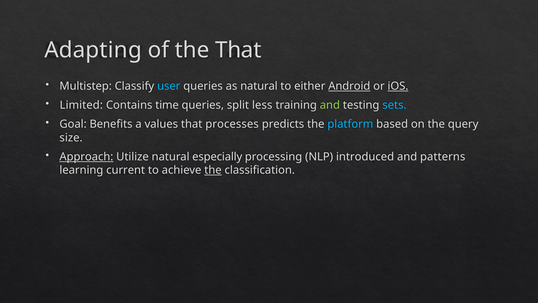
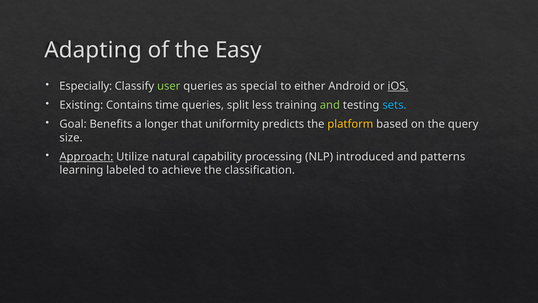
the That: That -> Easy
Multistep: Multistep -> Especially
user colour: light blue -> light green
as natural: natural -> special
Android underline: present -> none
Limited: Limited -> Existing
values: values -> longer
processes: processes -> uniformity
platform colour: light blue -> yellow
especially: especially -> capability
current: current -> labeled
the at (213, 170) underline: present -> none
